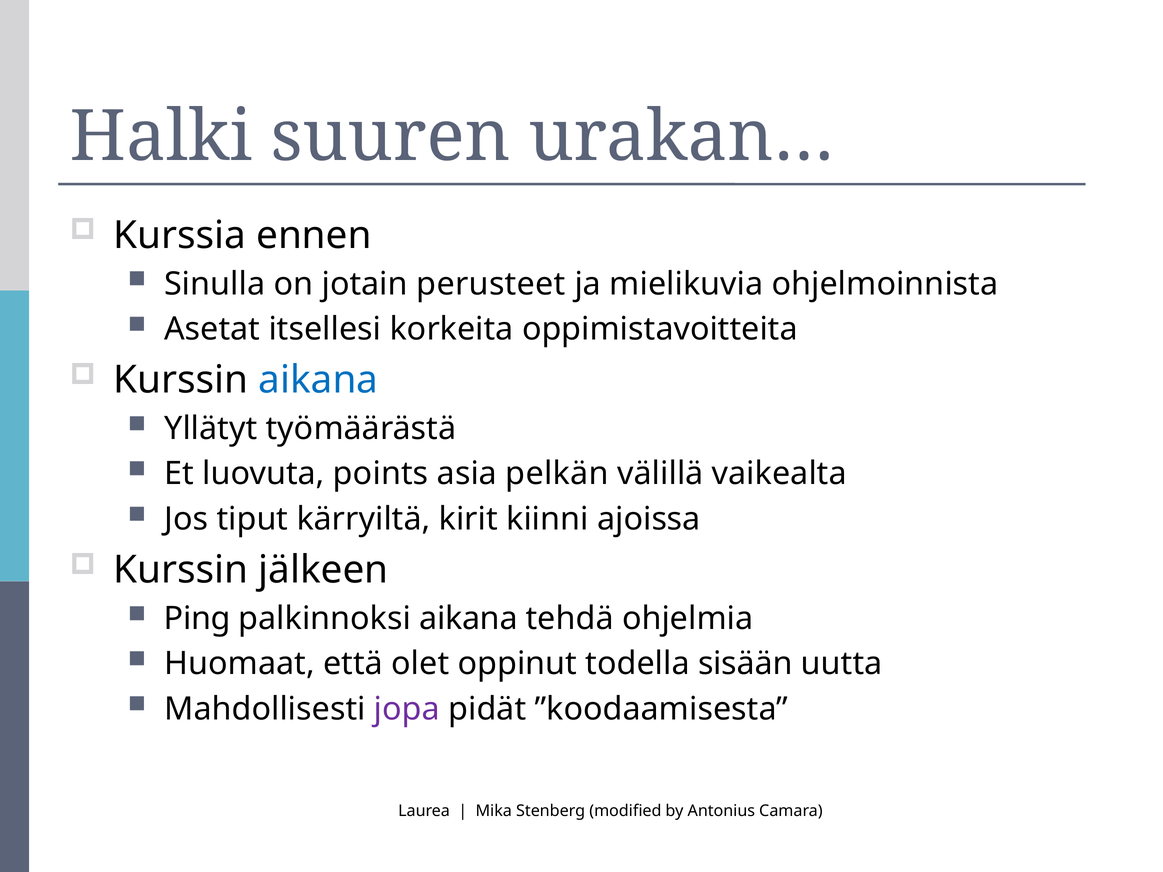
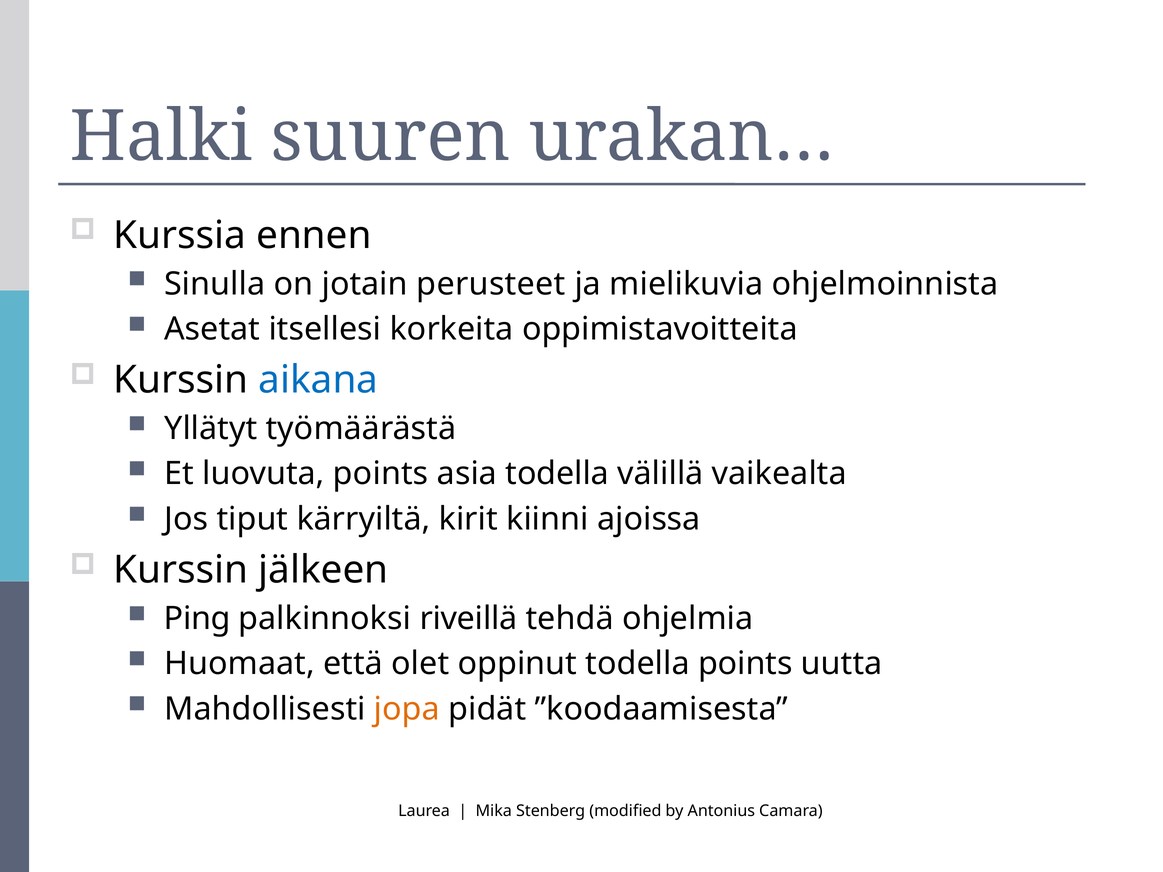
asia pelkän: pelkän -> todella
palkinnoksi aikana: aikana -> riveillä
todella sisään: sisään -> points
jopa colour: purple -> orange
